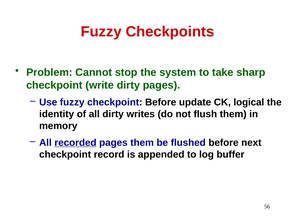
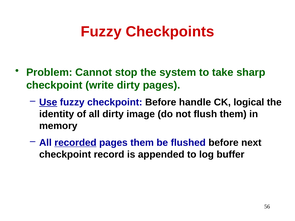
Use underline: none -> present
update: update -> handle
writes: writes -> image
